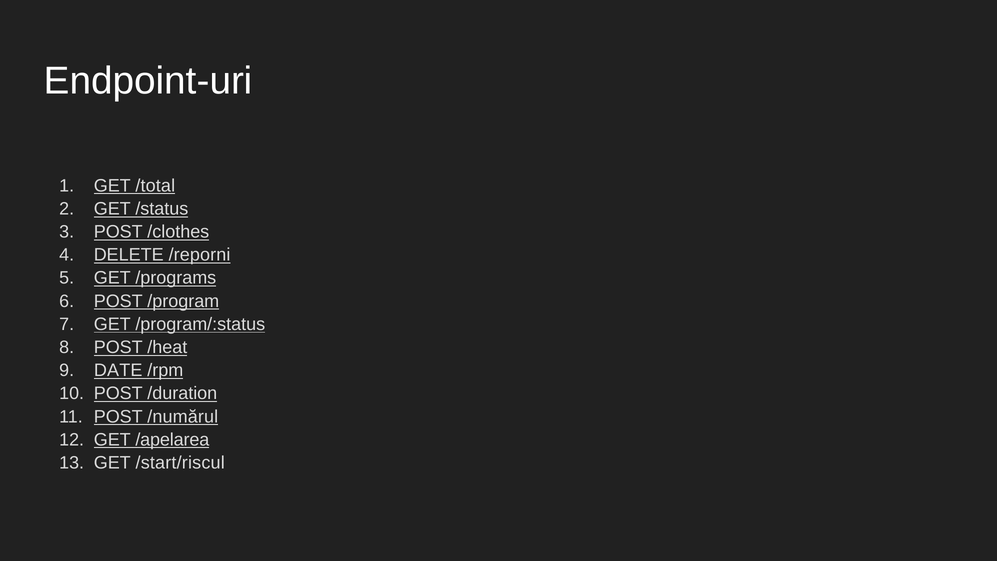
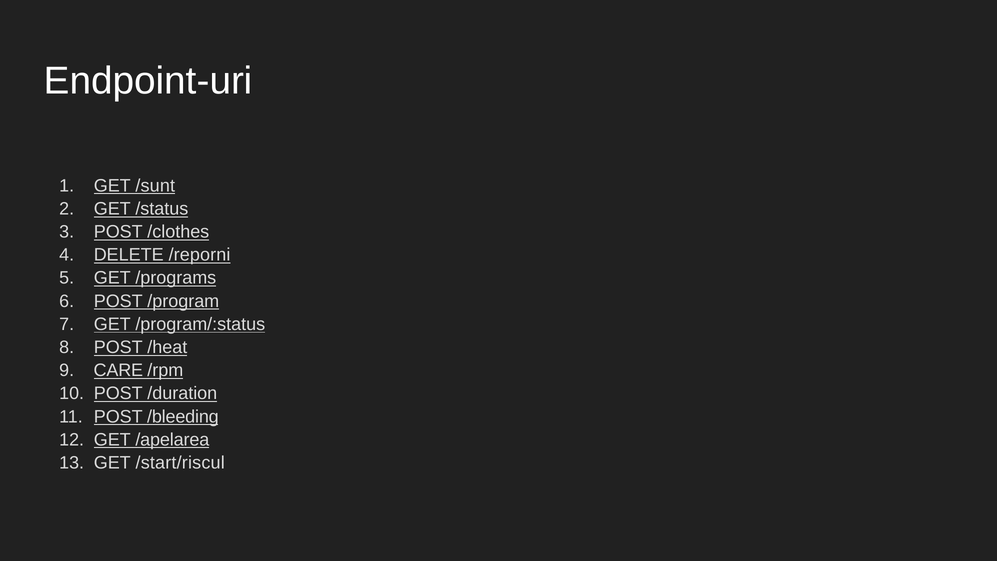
/total: /total -> /sunt
DATE: DATE -> CARE
/numărul: /numărul -> /bleeding
